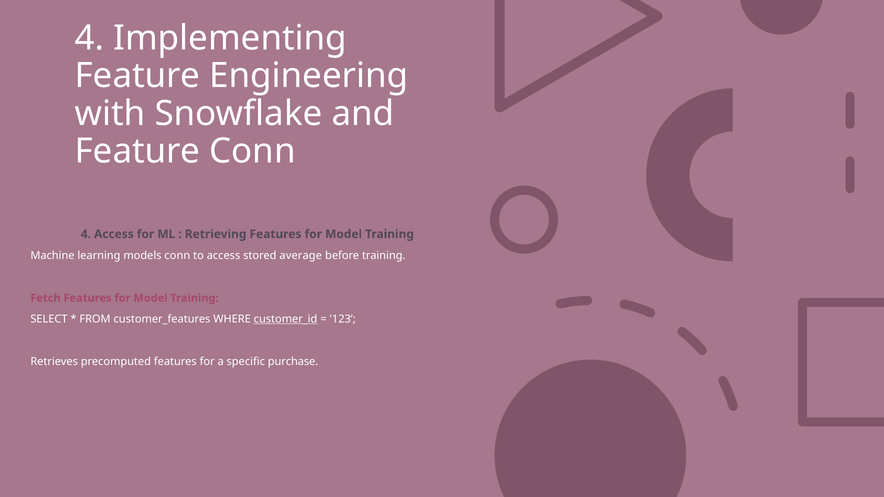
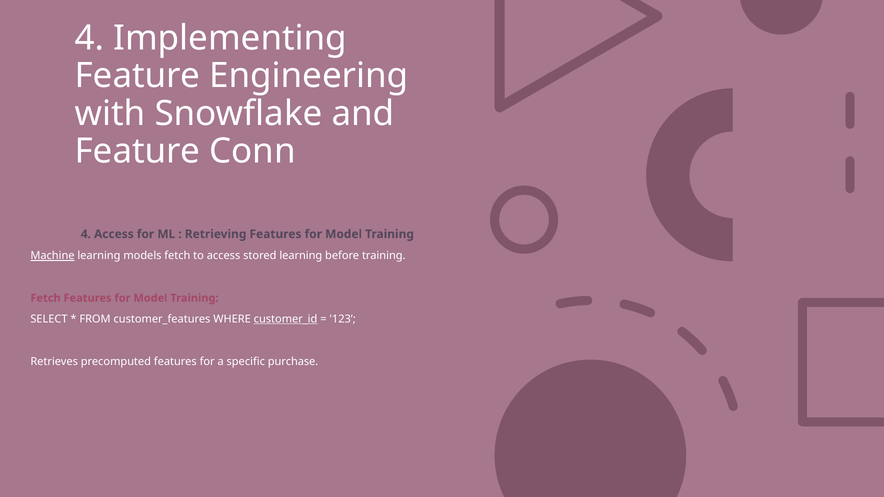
Machine underline: none -> present
models conn: conn -> fetch
stored average: average -> learning
